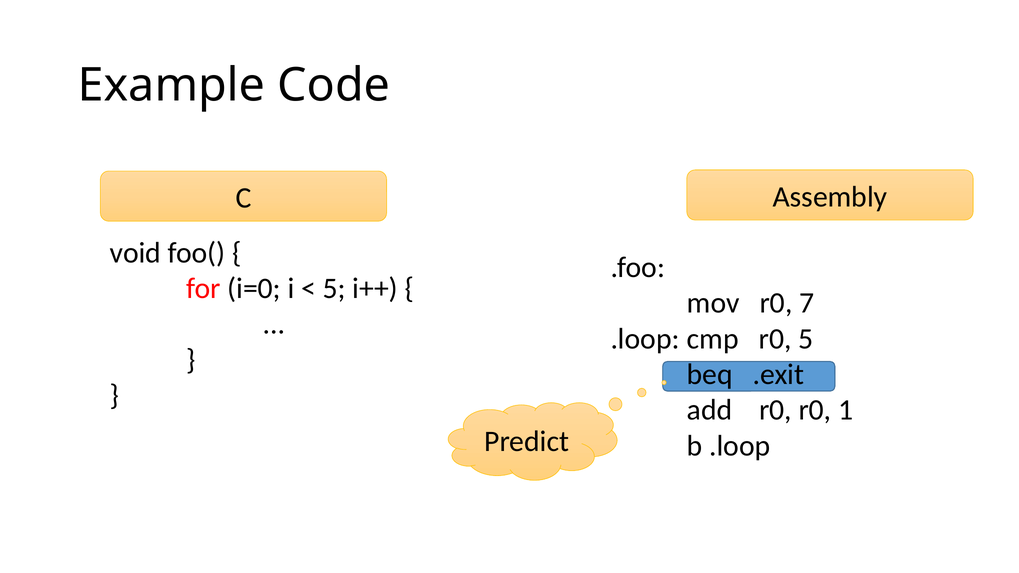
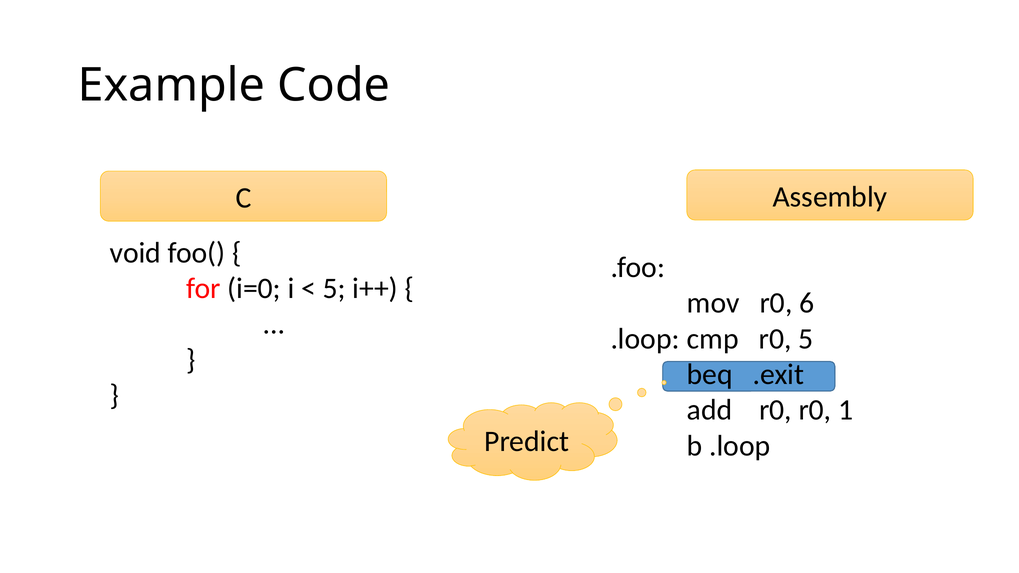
7: 7 -> 6
